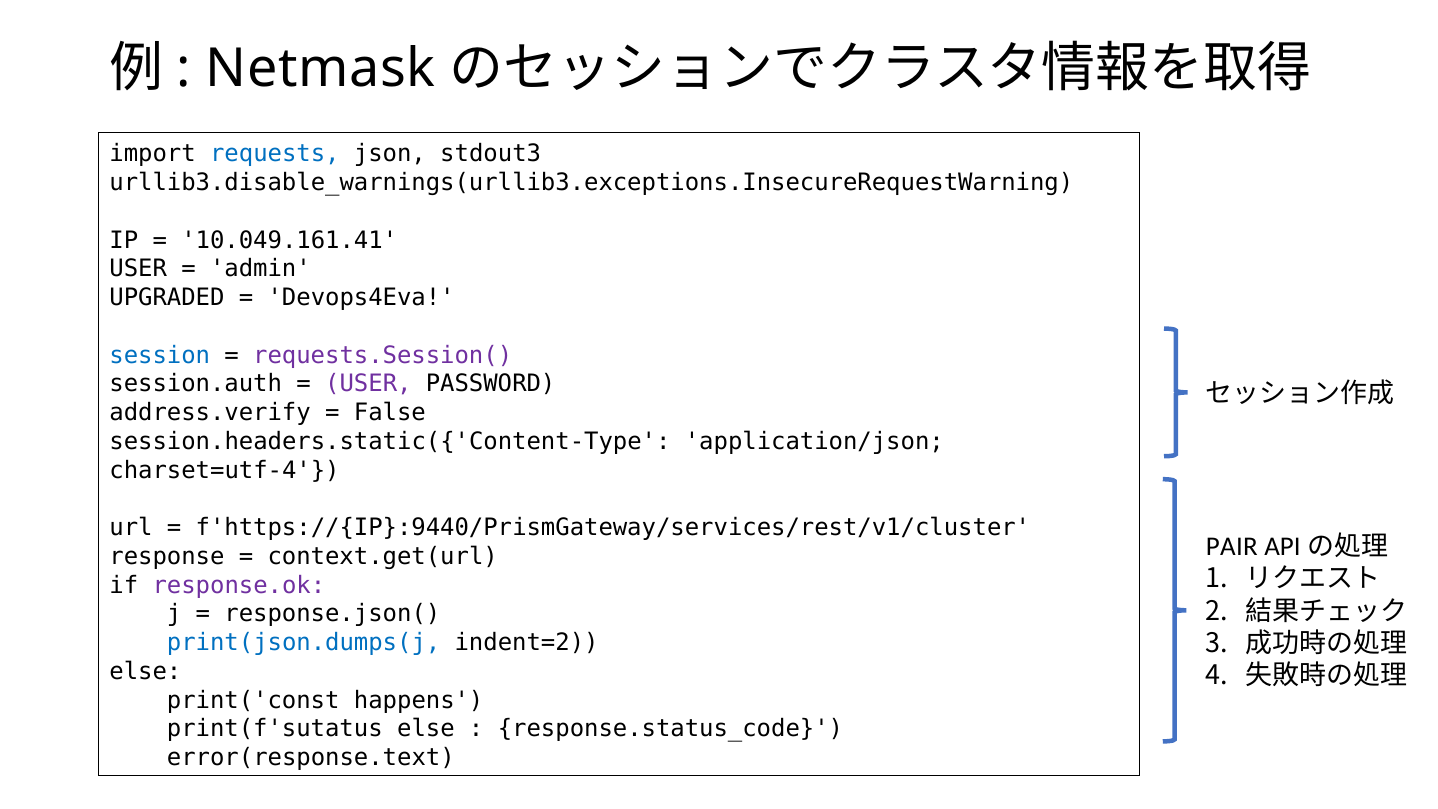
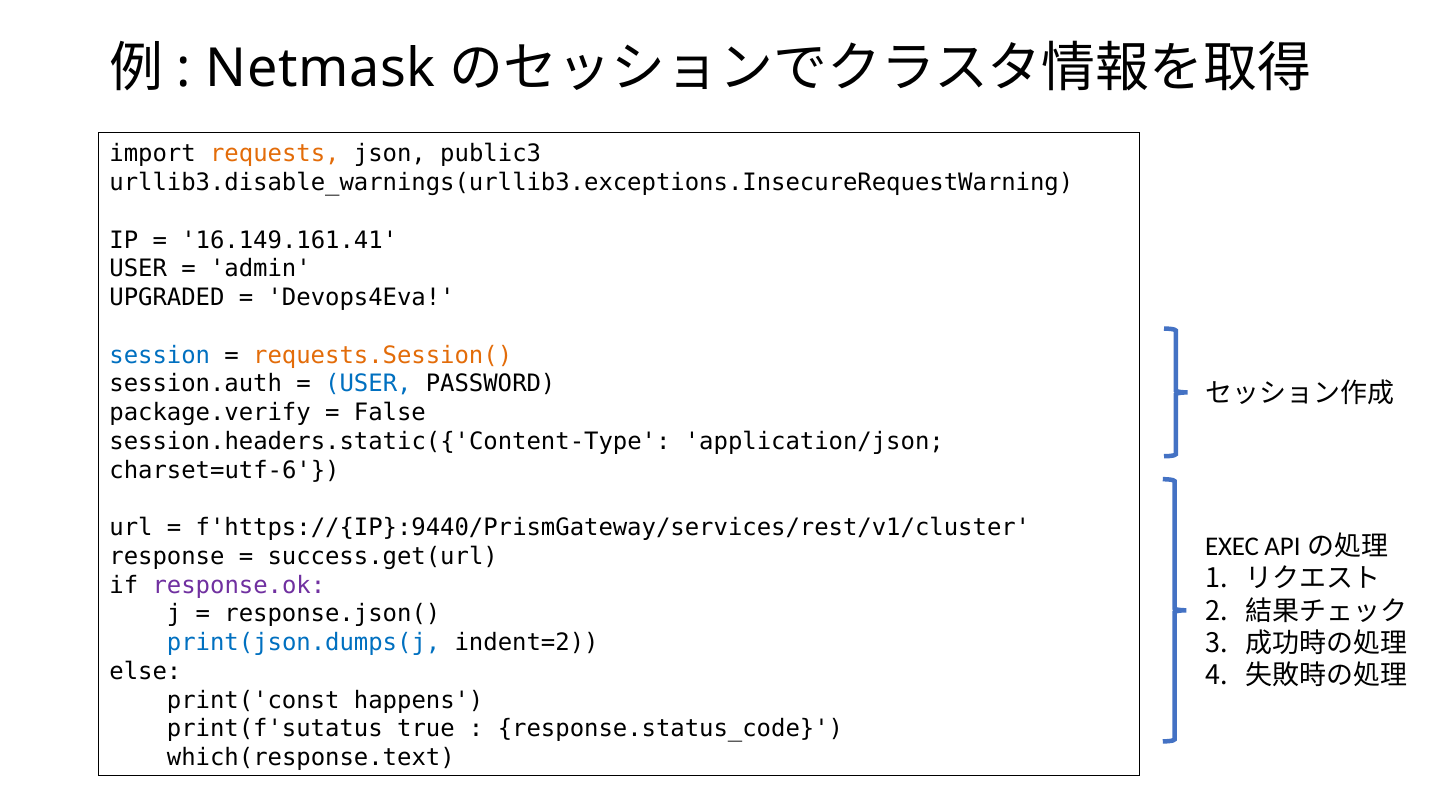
requests colour: blue -> orange
stdout3: stdout3 -> public3
10.049.161.41: 10.049.161.41 -> 16.149.161.41
requests.Session( colour: purple -> orange
USER at (368, 384) colour: purple -> blue
address.verify: address.verify -> package.verify
charset=utf-4: charset=utf-4 -> charset=utf-6
PAIR: PAIR -> EXEC
context.get(url: context.get(url -> success.get(url
print(f'sutatus else: else -> true
error(response.text: error(response.text -> which(response.text
